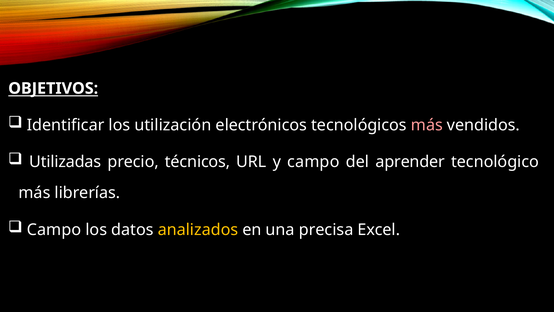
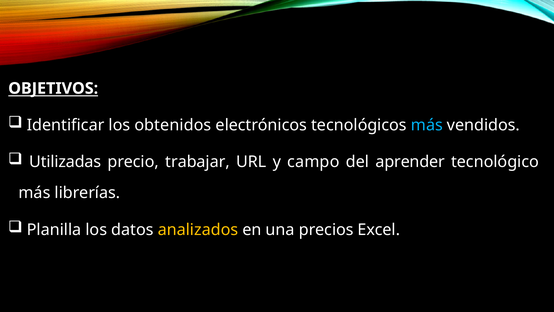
utilización: utilización -> obtenidos
más at (427, 125) colour: pink -> light blue
técnicos: técnicos -> trabajar
Campo at (54, 229): Campo -> Planilla
precisa: precisa -> precios
